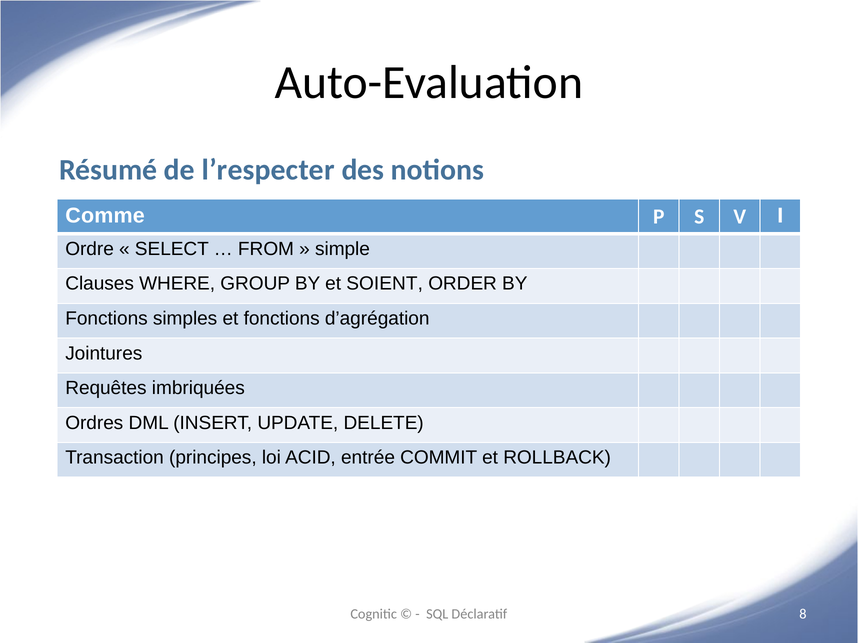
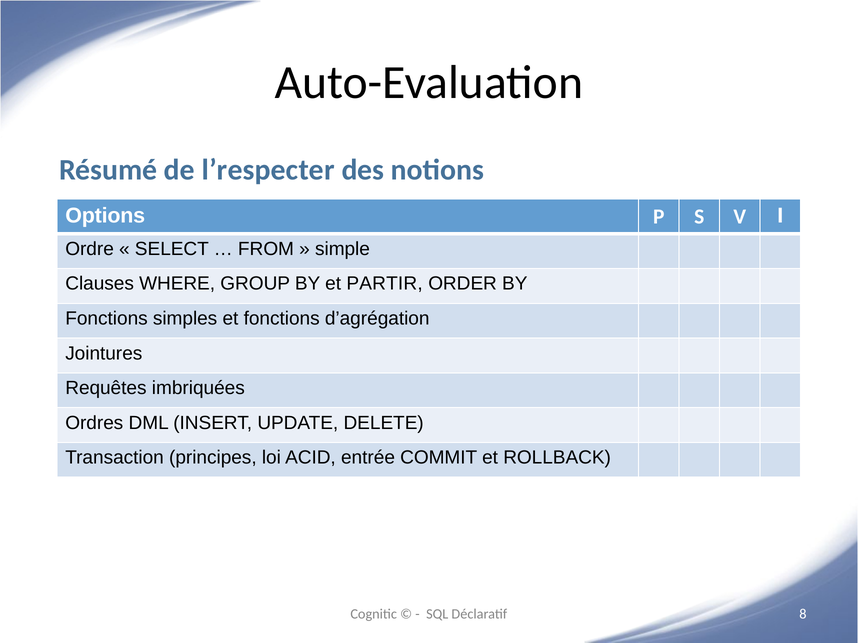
Comme: Comme -> Options
SOIENT: SOIENT -> PARTIR
